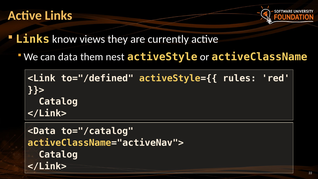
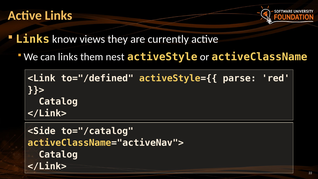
can data: data -> links
rules: rules -> parse
<Data: <Data -> <Side
